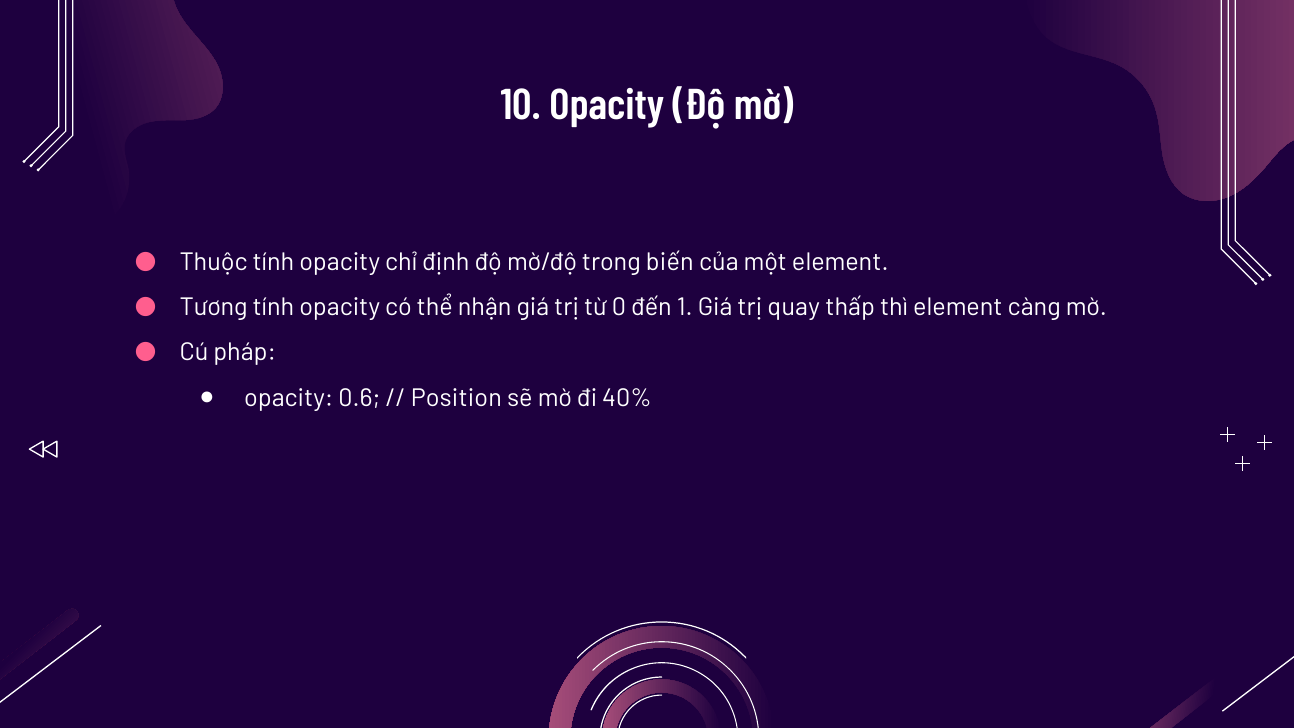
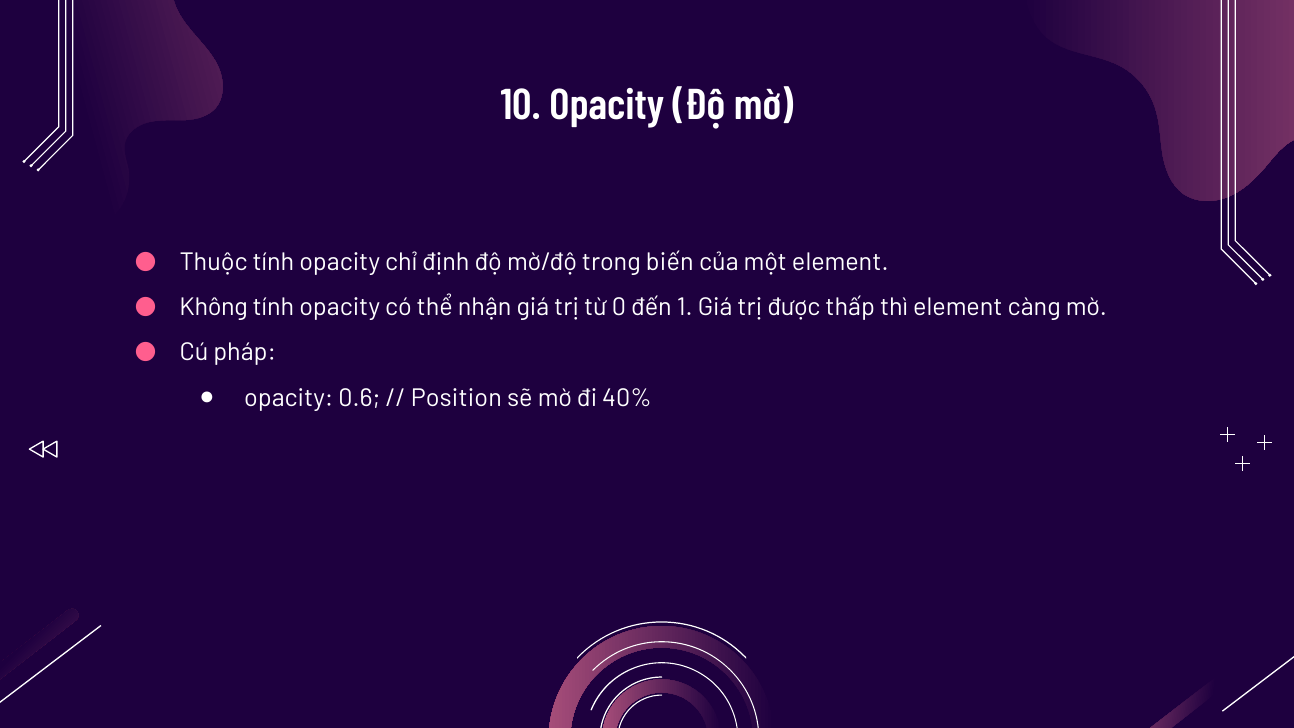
Tương: Tương -> Không
quay: quay -> được
